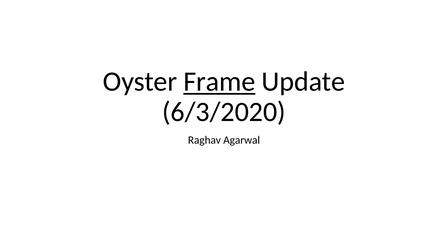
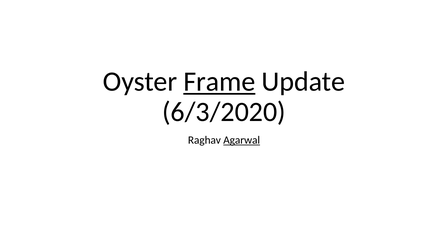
Agarwal underline: none -> present
